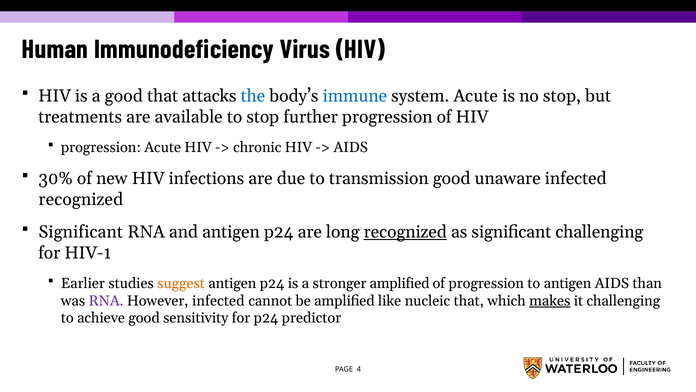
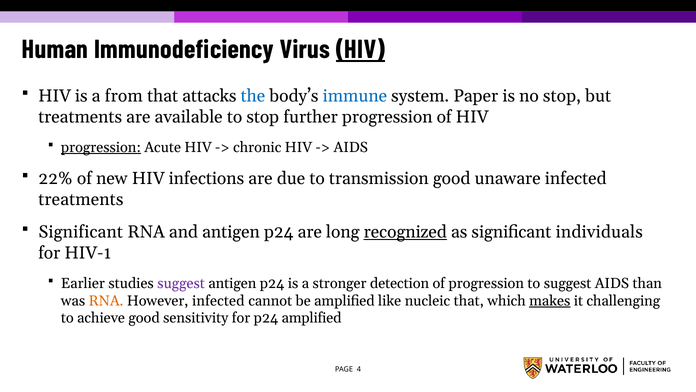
HIV at (360, 50) underline: none -> present
a good: good -> from
system Acute: Acute -> Paper
progression at (101, 147) underline: none -> present
30%: 30% -> 22%
recognized at (81, 199): recognized -> treatments
significant challenging: challenging -> individuals
suggest at (181, 283) colour: orange -> purple
stronger amplified: amplified -> detection
to antigen: antigen -> suggest
RNA at (106, 300) colour: purple -> orange
p24 predictor: predictor -> amplified
